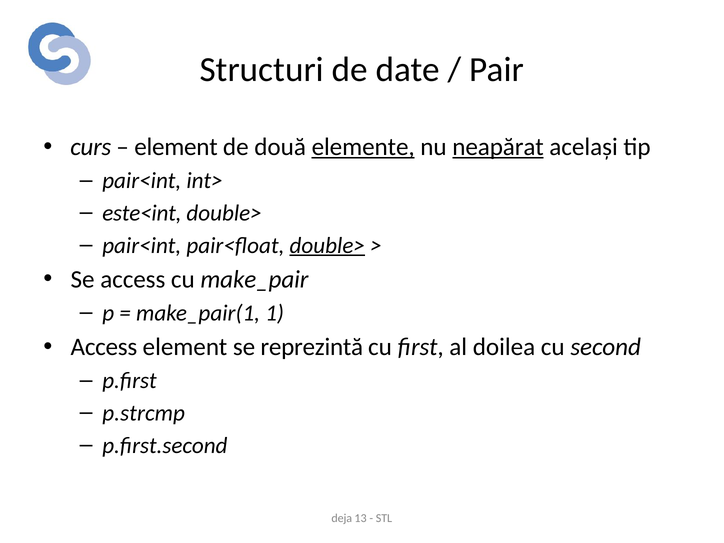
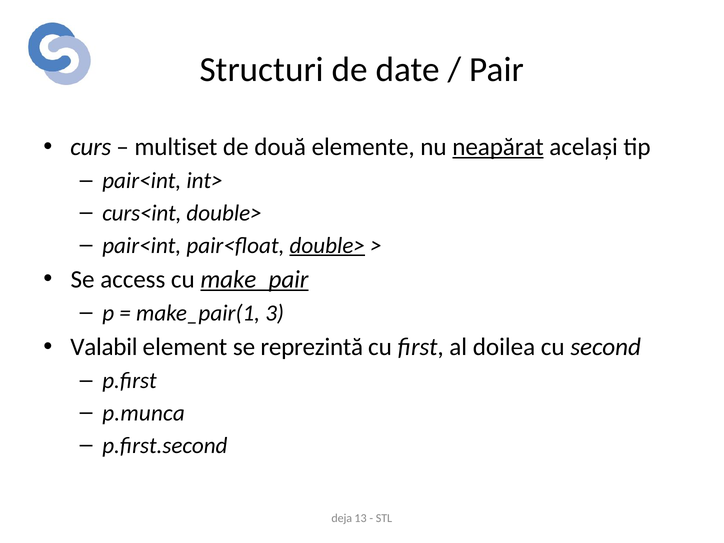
element at (176, 147): element -> multiset
elemente underline: present -> none
este<int: este<int -> curs<int
make_pair underline: none -> present
1: 1 -> 3
Access at (104, 347): Access -> Valabil
p.strcmp: p.strcmp -> p.munca
